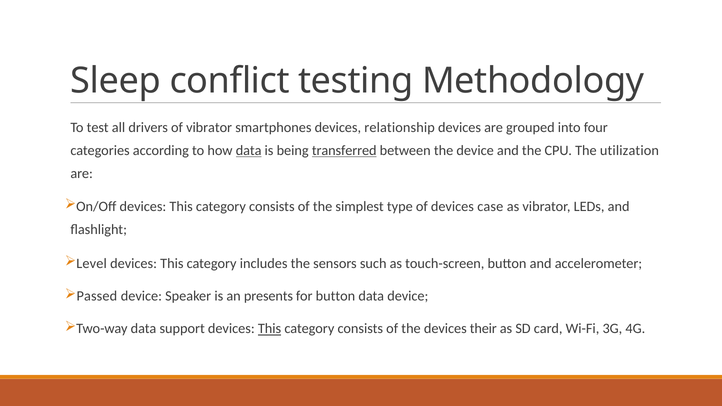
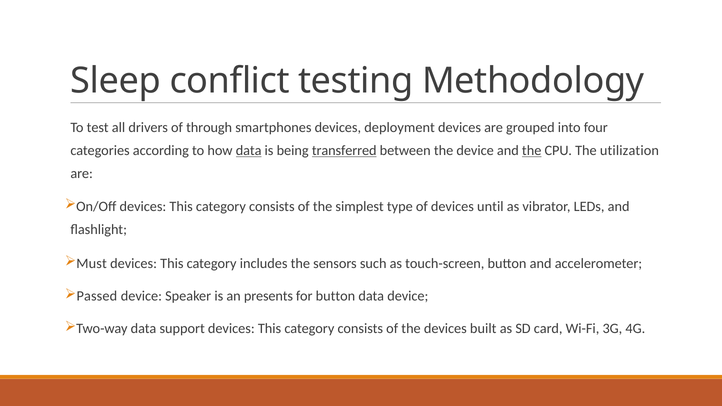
of vibrator: vibrator -> through
relationship: relationship -> deployment
the at (532, 151) underline: none -> present
case: case -> until
Level: Level -> Must
This at (270, 329) underline: present -> none
their: their -> built
